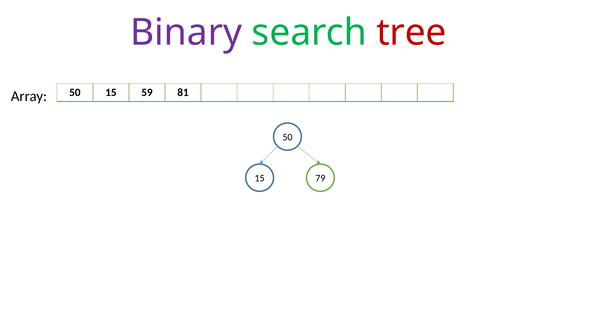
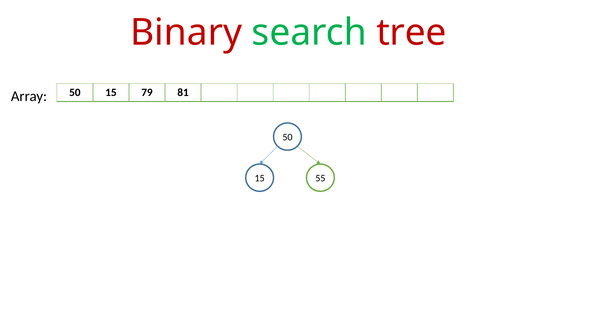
Binary colour: purple -> red
59: 59 -> 79
79: 79 -> 55
